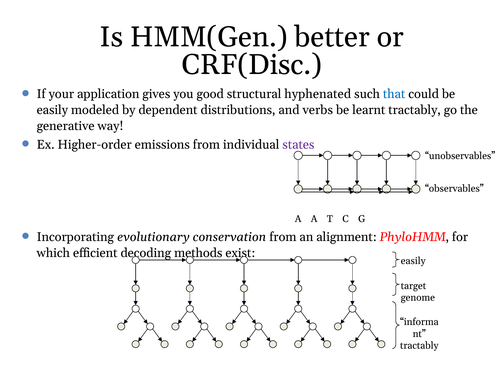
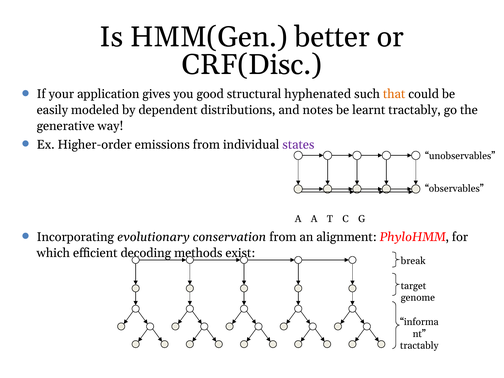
that colour: blue -> orange
verbs: verbs -> notes
easily at (413, 261): easily -> break
